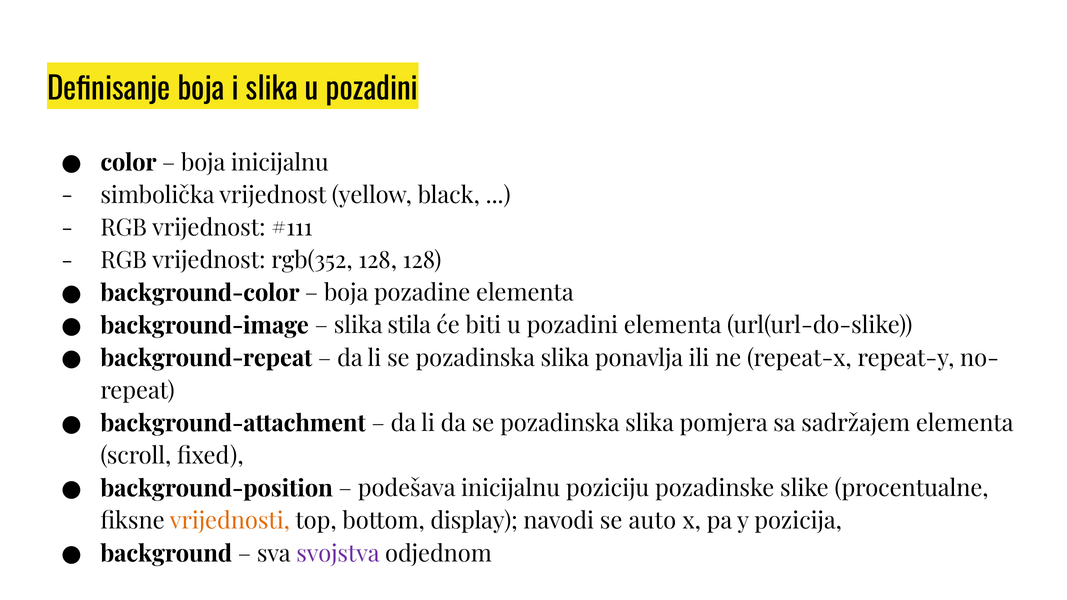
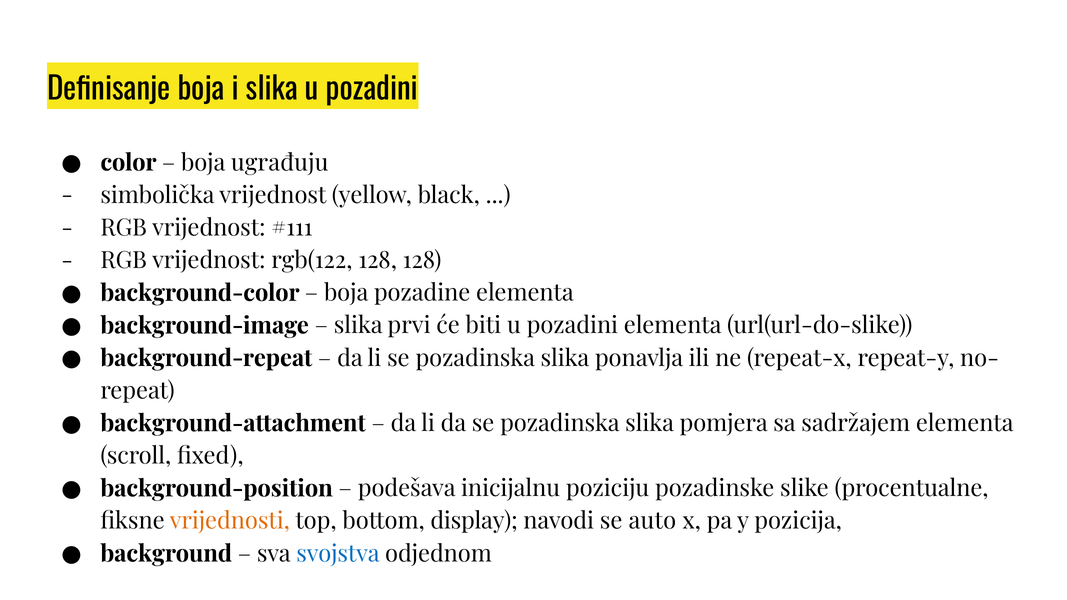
boja inicijalnu: inicijalnu -> ugrađuju
rgb(352: rgb(352 -> rgb(122
stila: stila -> prvi
svojstva colour: purple -> blue
